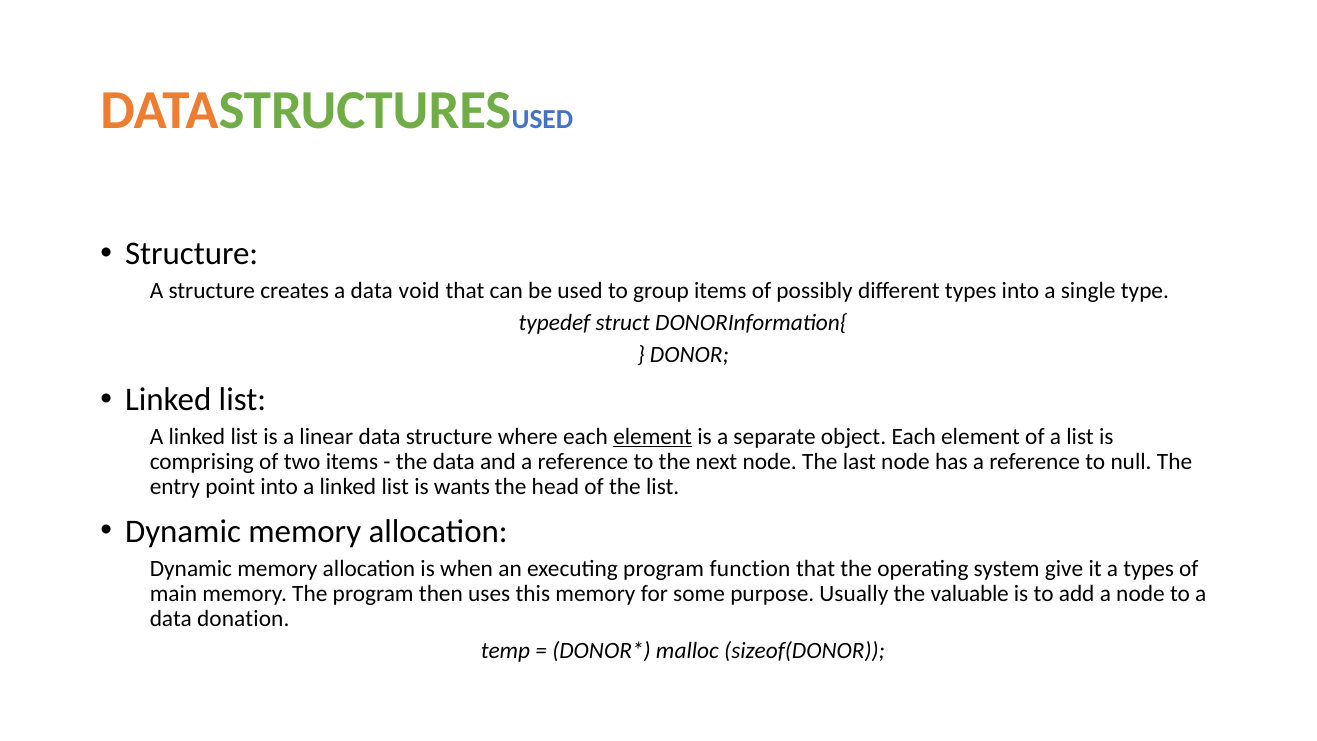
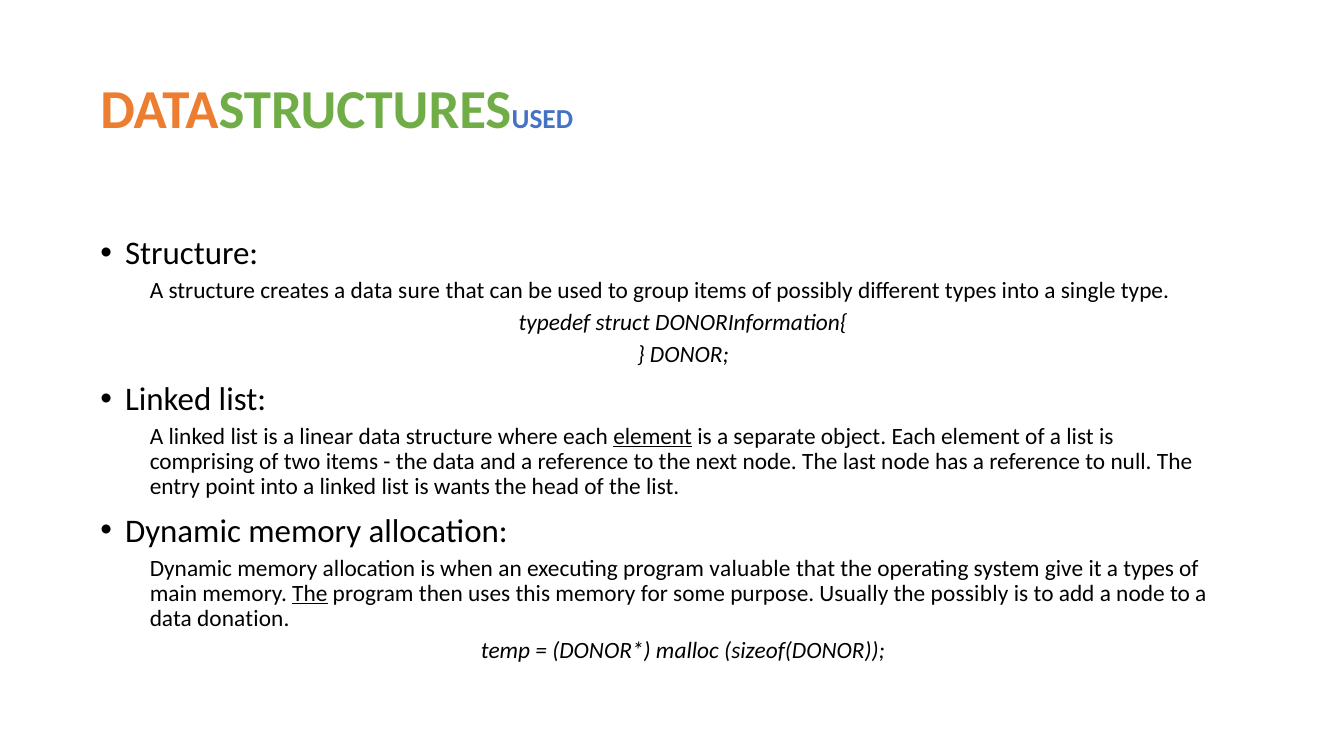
void: void -> sure
function: function -> valuable
The at (310, 593) underline: none -> present
the valuable: valuable -> possibly
